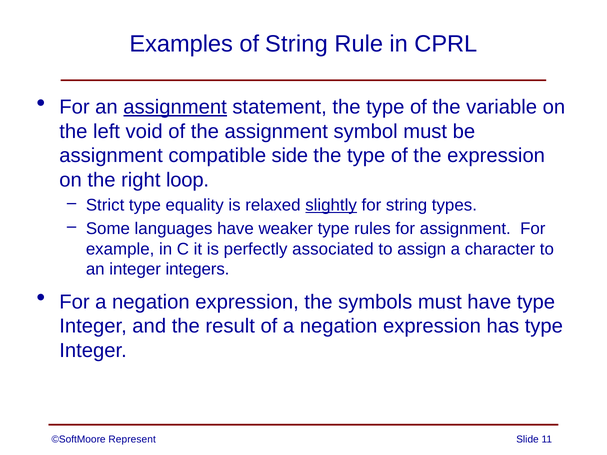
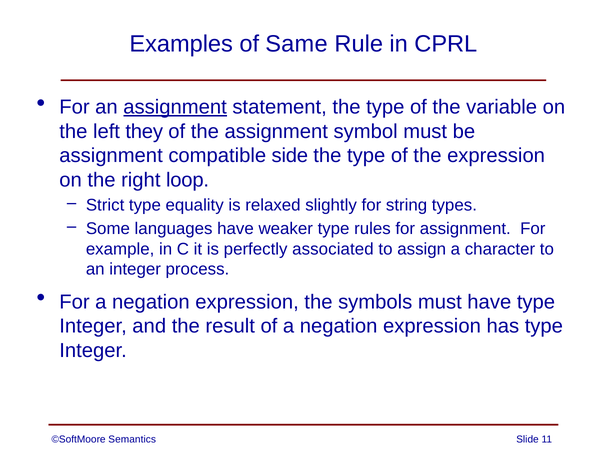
of String: String -> Same
void: void -> they
slightly underline: present -> none
integers: integers -> process
Represent: Represent -> Semantics
